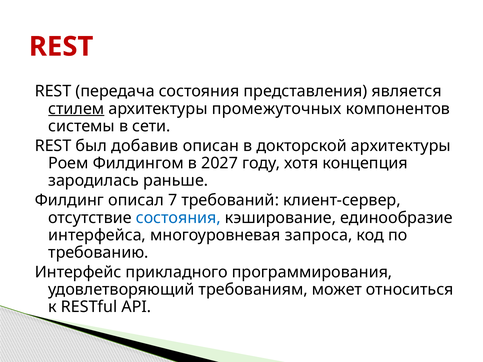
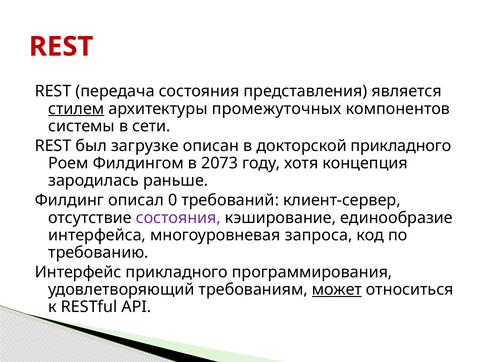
добавив: добавив -> загрузке
докторской архитектуры: архитектуры -> прикладного
2027: 2027 -> 2073
7: 7 -> 0
состояния at (178, 218) colour: blue -> purple
может underline: none -> present
